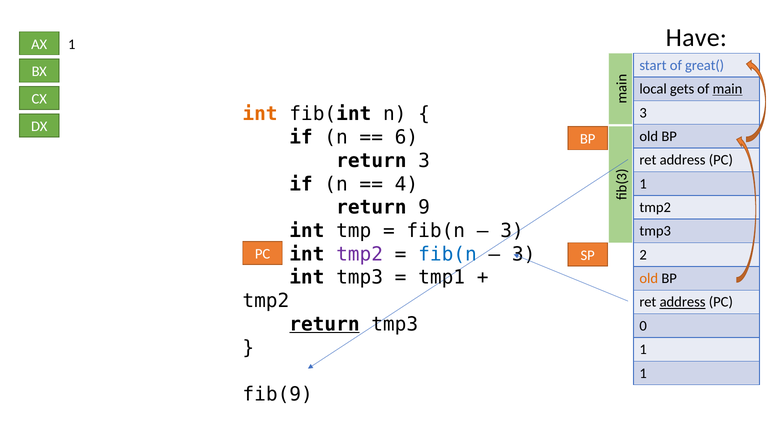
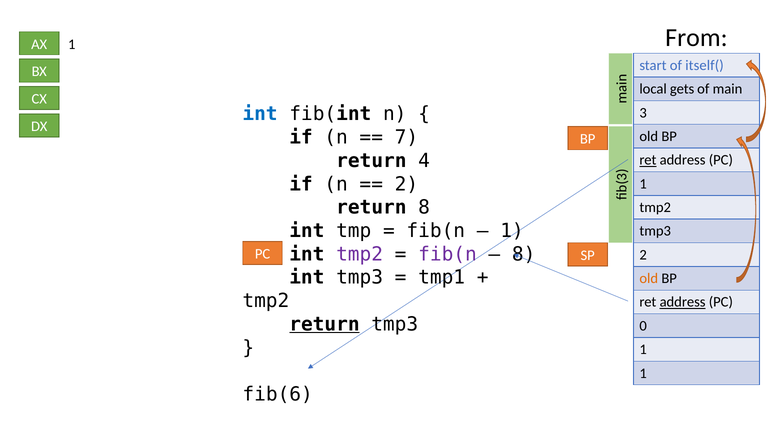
Have: Have -> From
great(: great( -> itself(
main underline: present -> none
int at (260, 114) colour: orange -> blue
6: 6 -> 7
return 3: 3 -> 4
ret at (648, 160) underline: none -> present
4 at (406, 184): 4 -> 2
return 9: 9 -> 8
3 at (512, 231): 3 -> 1
fib(n at (447, 254) colour: blue -> purple
3 at (524, 254): 3 -> 8
fib(9: fib(9 -> fib(6
